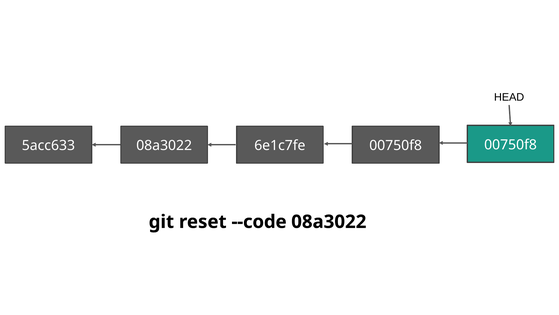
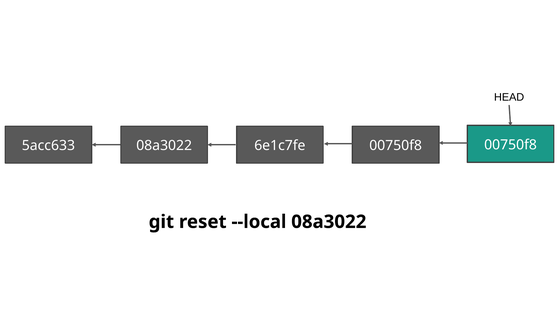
--code: --code -> --local
